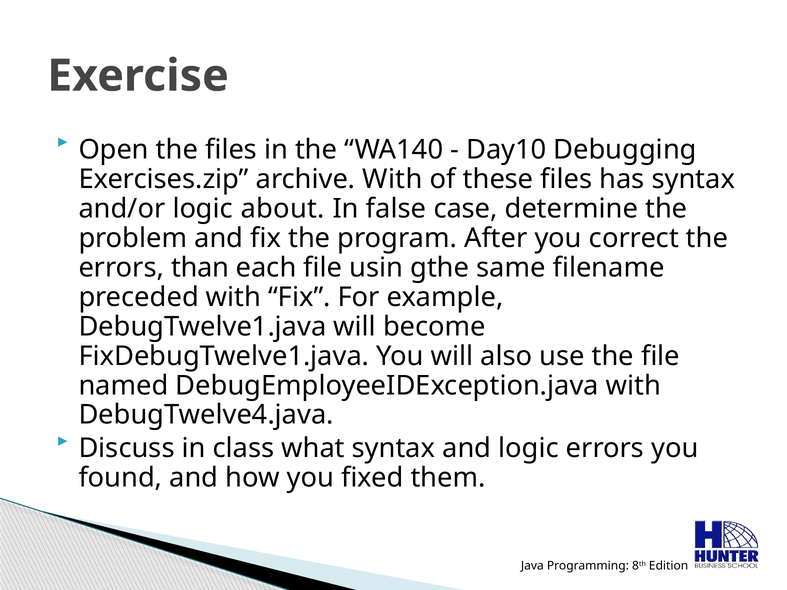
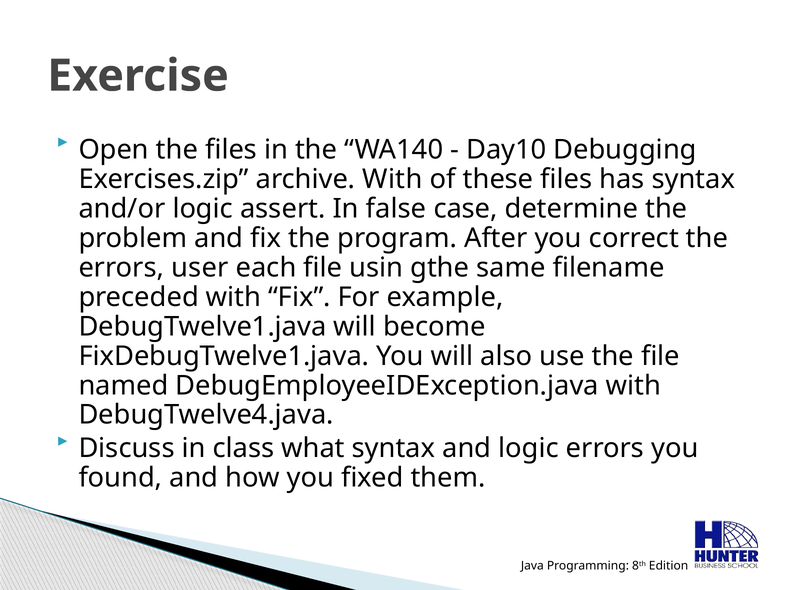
about: about -> assert
than: than -> user
